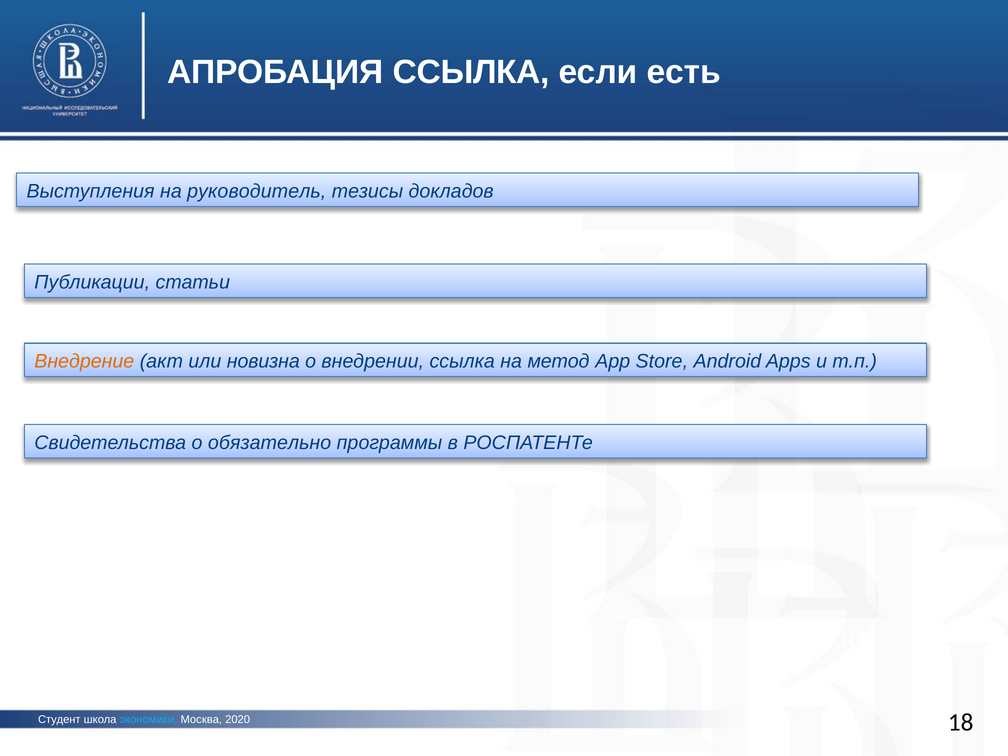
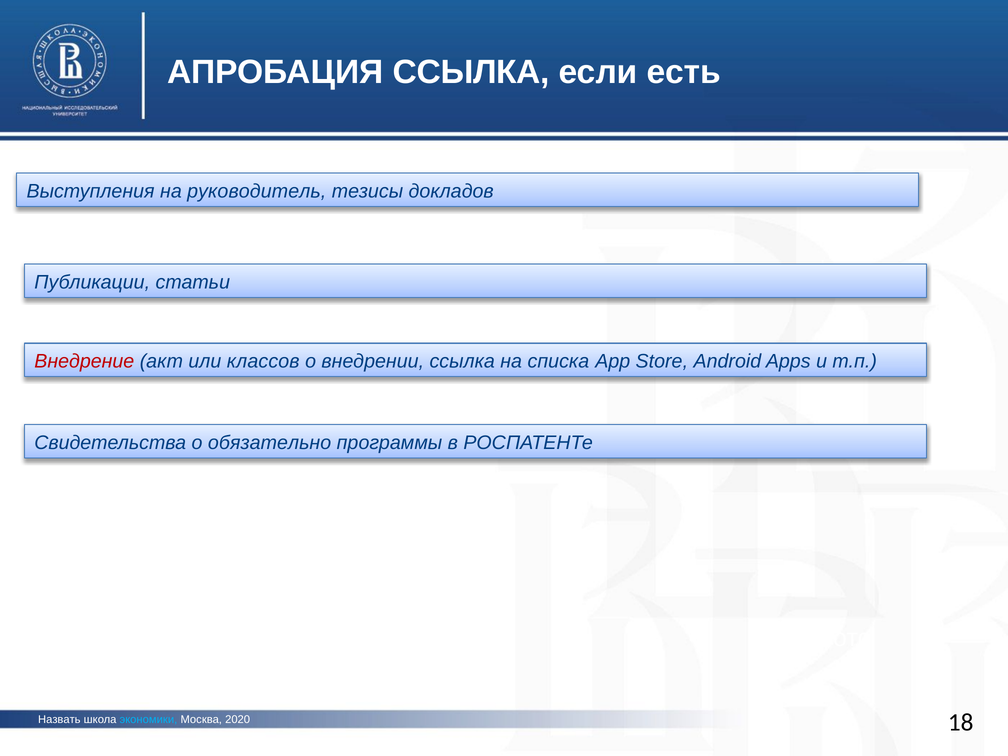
Внедрение colour: orange -> red
новизна: новизна -> классов
метод: метод -> списка
Студент: Студент -> Назвать
